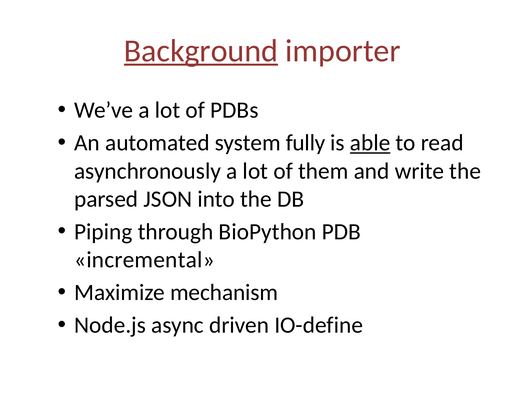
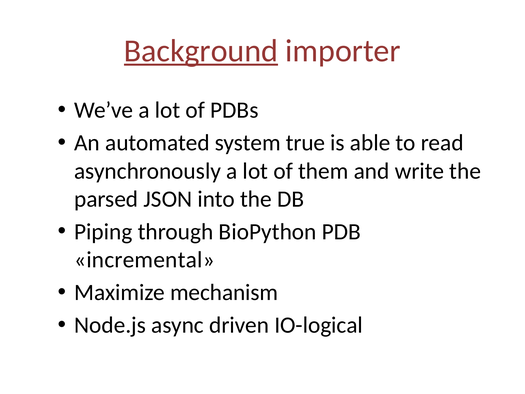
fully: fully -> true
able underline: present -> none
IO-define: IO-define -> IO-logical
